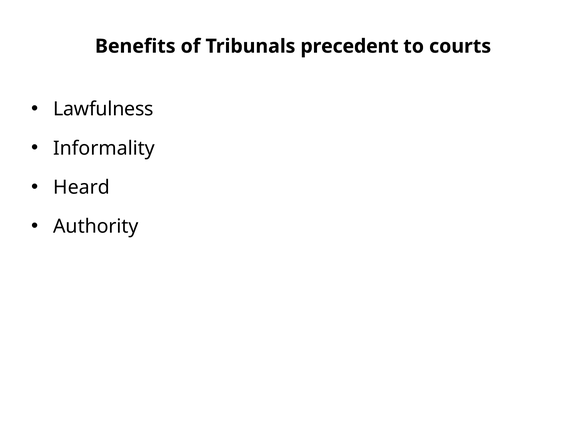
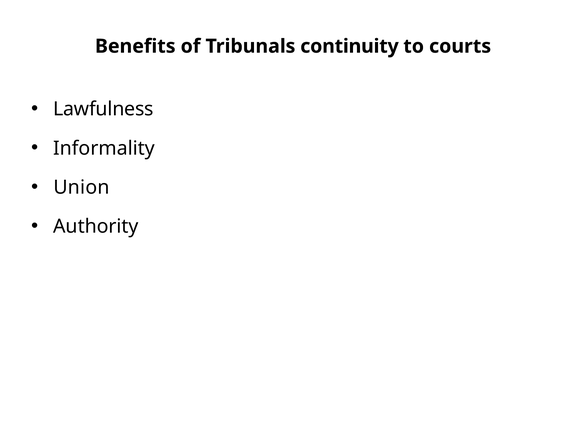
precedent: precedent -> continuity
Heard: Heard -> Union
